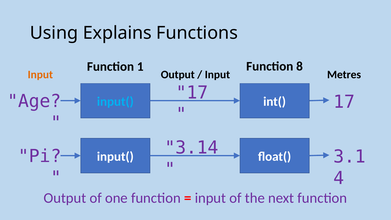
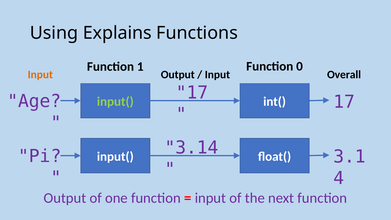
8: 8 -> 0
Metres: Metres -> Overall
input( at (115, 102) colour: light blue -> light green
